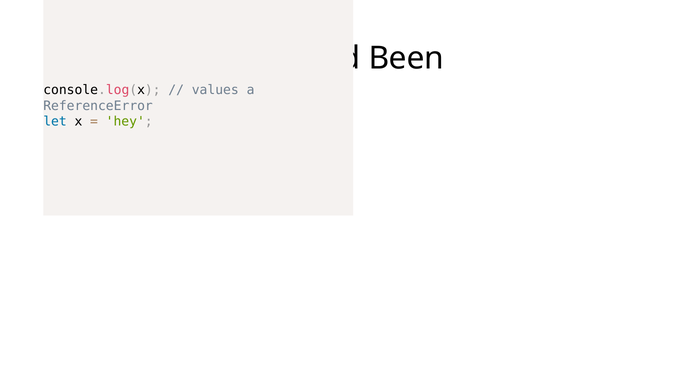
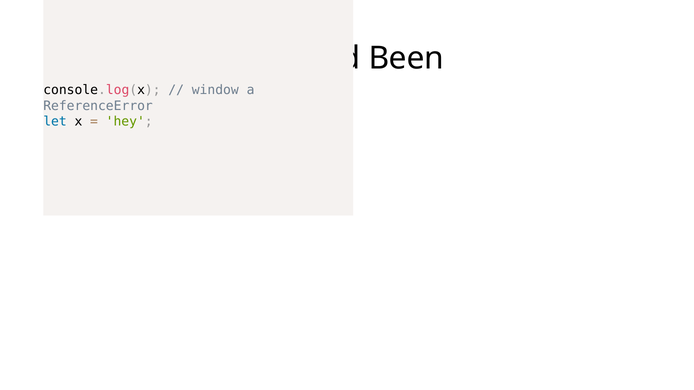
values: values -> window
